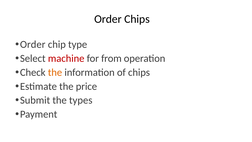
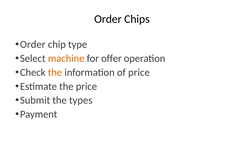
machine colour: red -> orange
from: from -> offer
of chips: chips -> price
